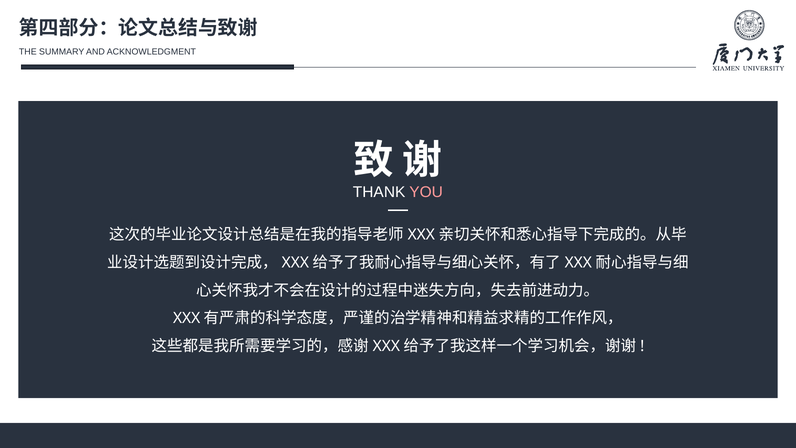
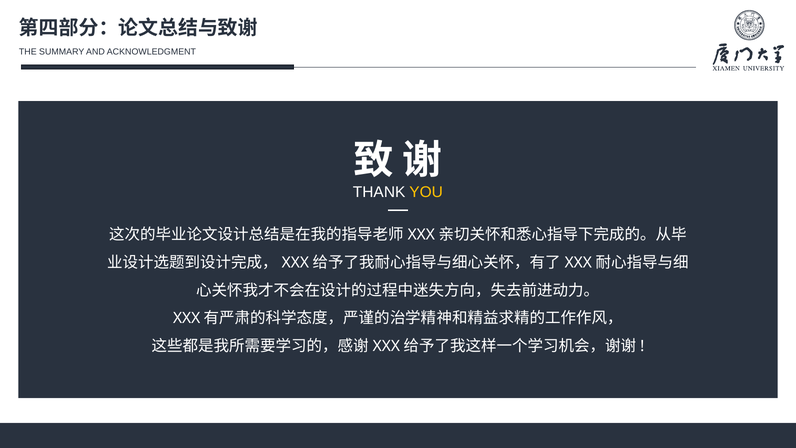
YOU colour: pink -> yellow
